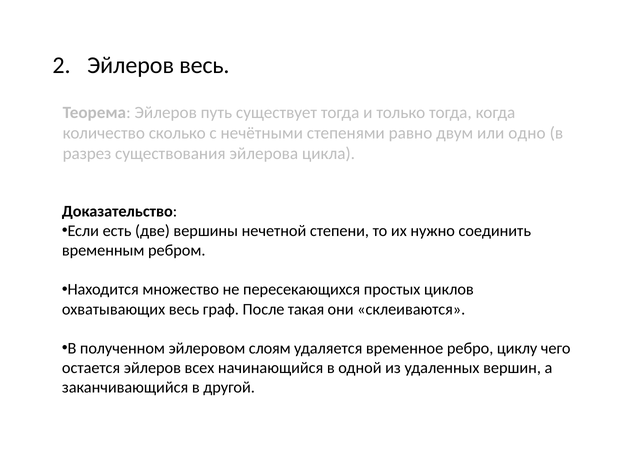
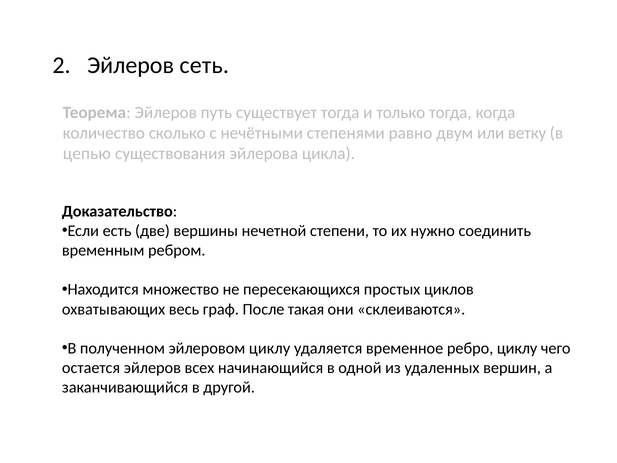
Эйлеров весь: весь -> сеть
одно: одно -> ветку
разрез: разрез -> цепью
эйлеровом слоям: слоям -> циклу
